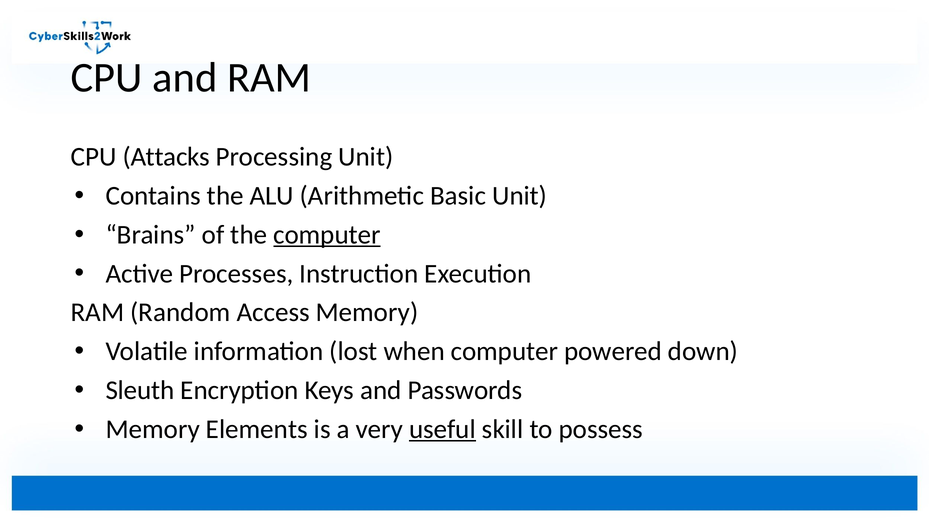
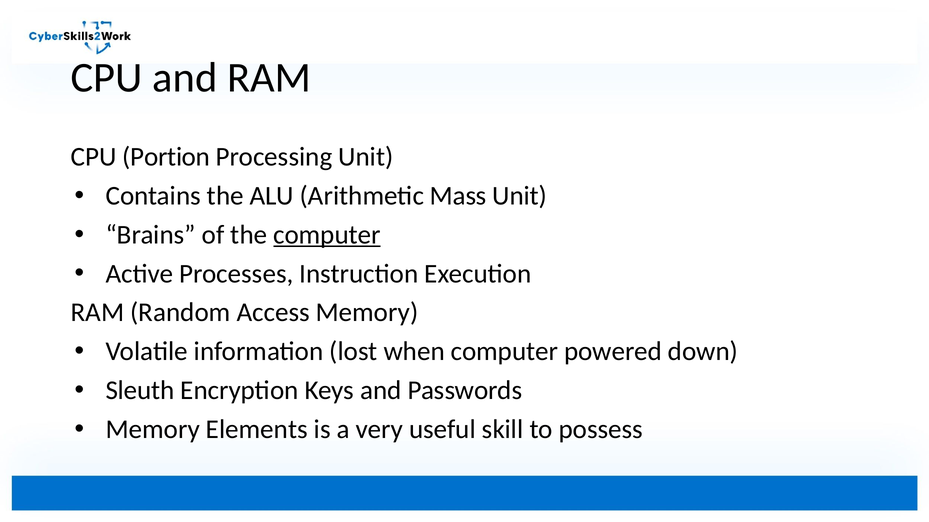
Attacks: Attacks -> Portion
Basic: Basic -> Mass
useful underline: present -> none
